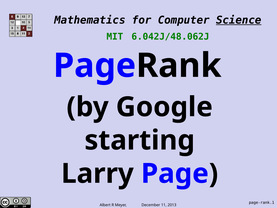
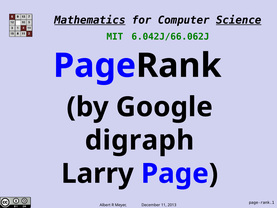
Mathematics underline: none -> present
6.042J/48.062J: 6.042J/48.062J -> 6.042J/66.062J
starting: starting -> digraph
